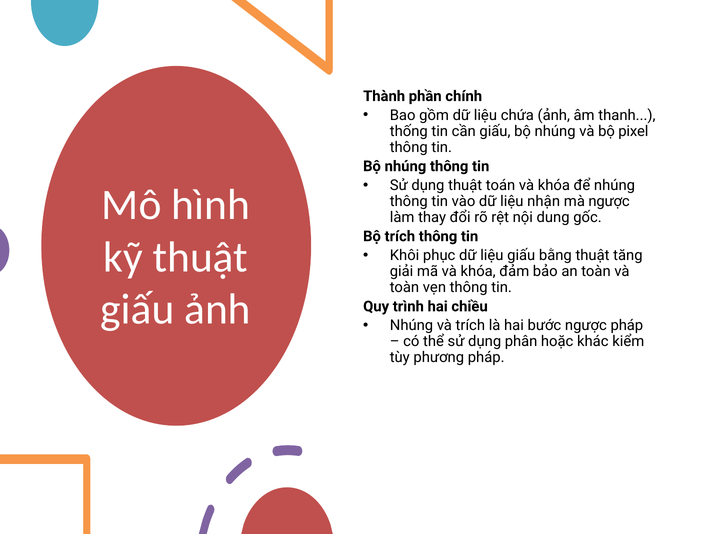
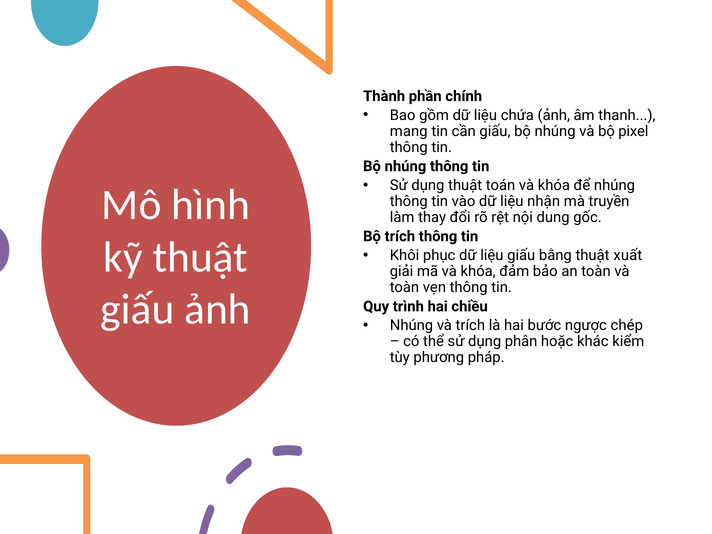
thống: thống -> mang
mà ngược: ngược -> truyền
tăng: tăng -> xuất
ngược pháp: pháp -> chép
